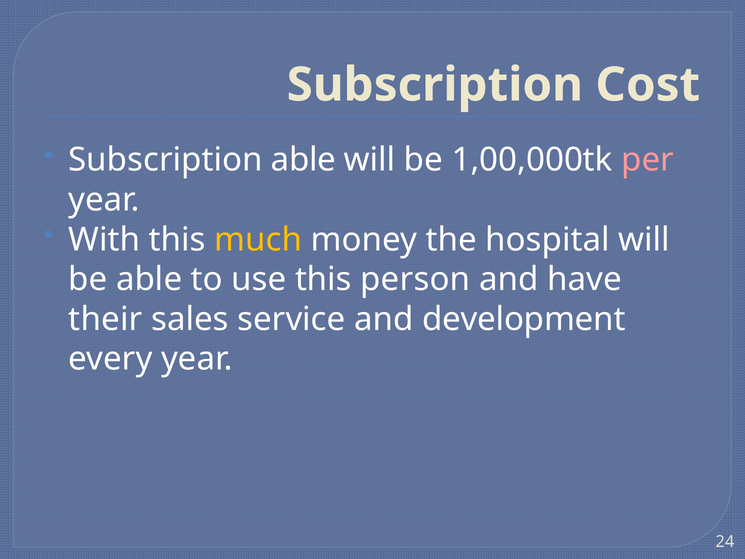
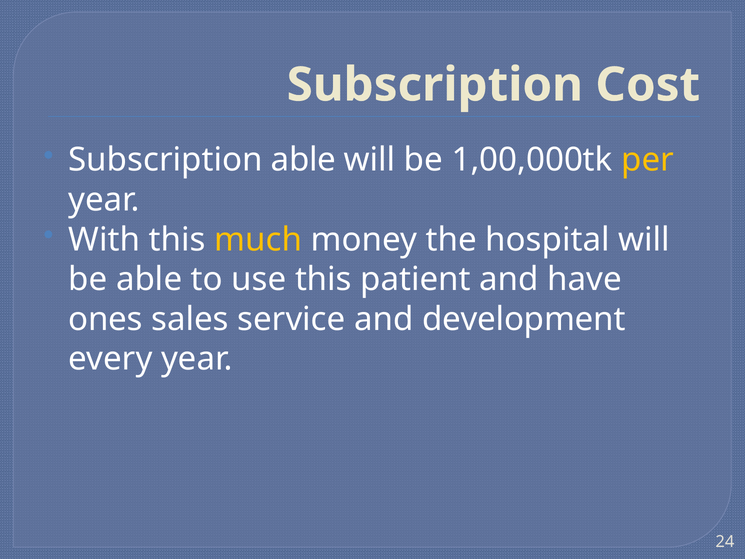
per colour: pink -> yellow
person: person -> patient
their: their -> ones
